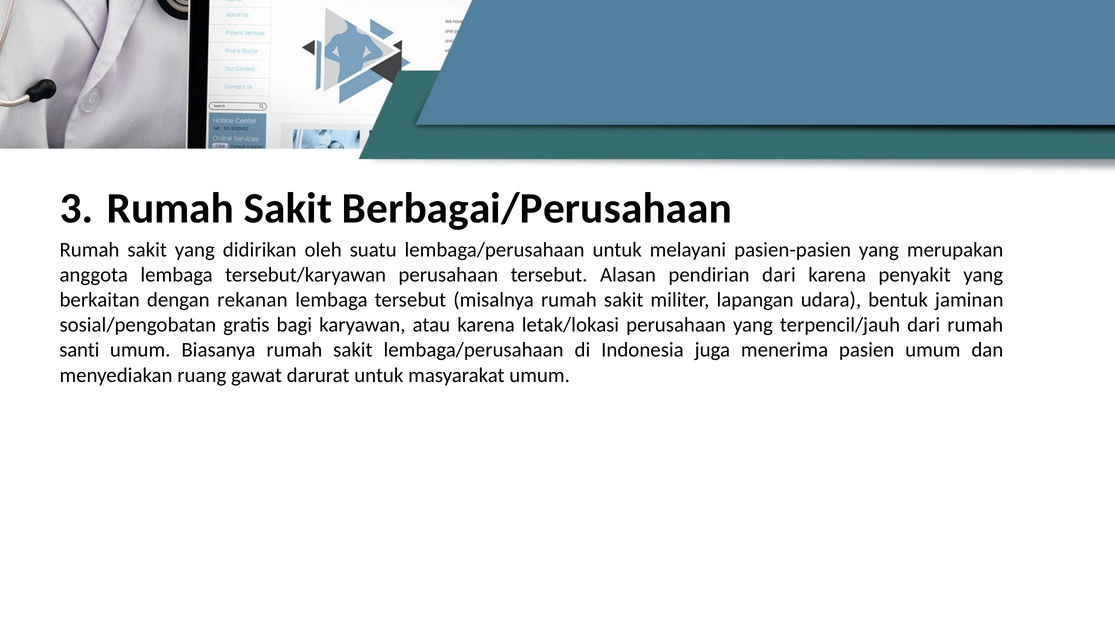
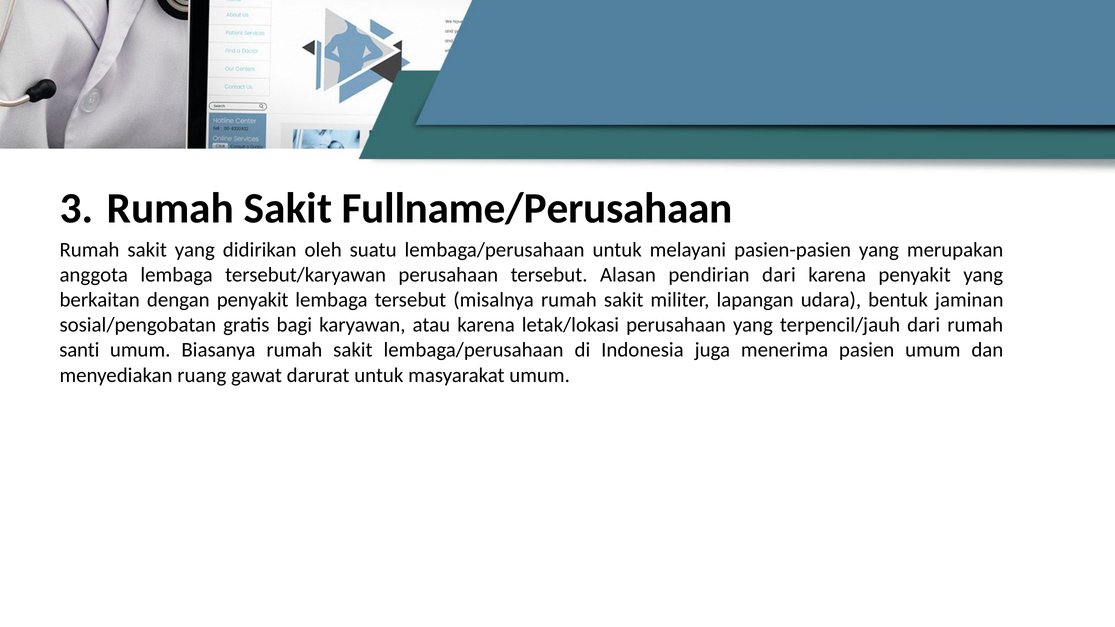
Berbagai/Perusahaan: Berbagai/Perusahaan -> Fullname/Perusahaan
dengan rekanan: rekanan -> penyakit
